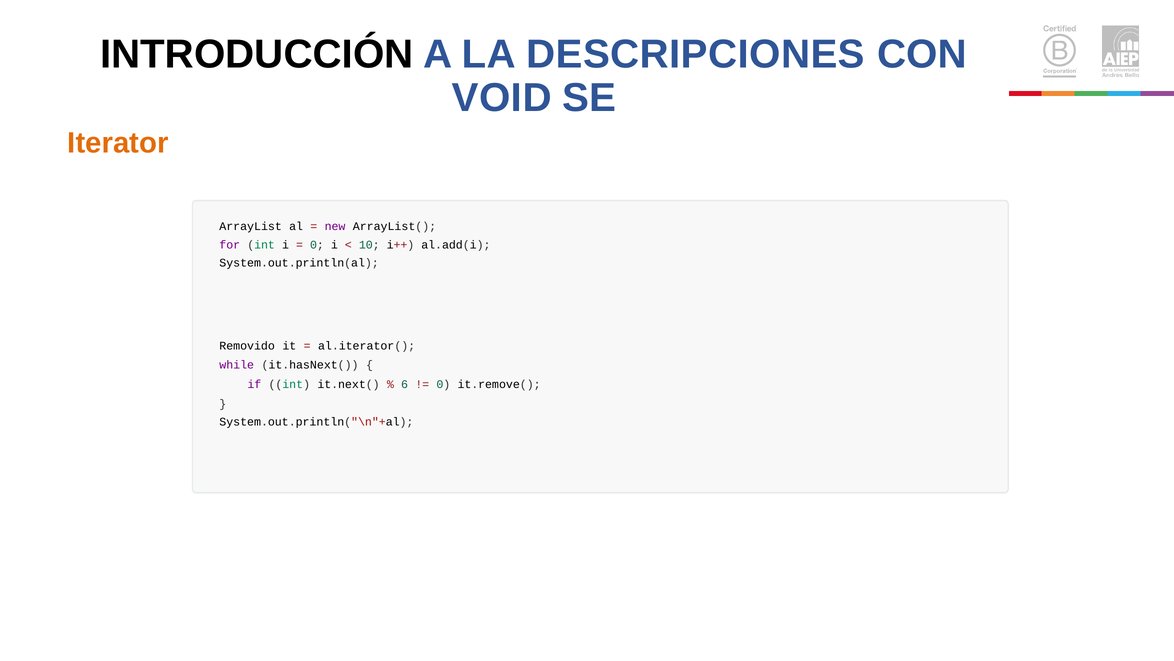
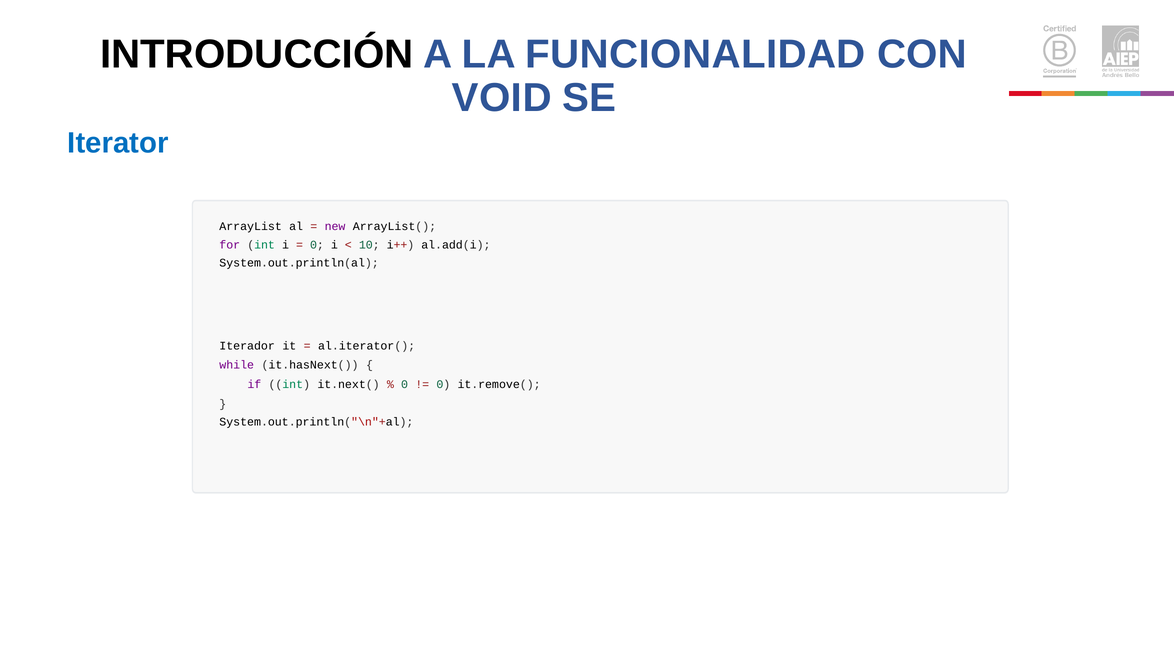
DESCRIPCIONES: DESCRIPCIONES -> FUNCIONALIDAD
Iterator colour: orange -> blue
Removido: Removido -> Iterador
6 at (405, 384): 6 -> 0
